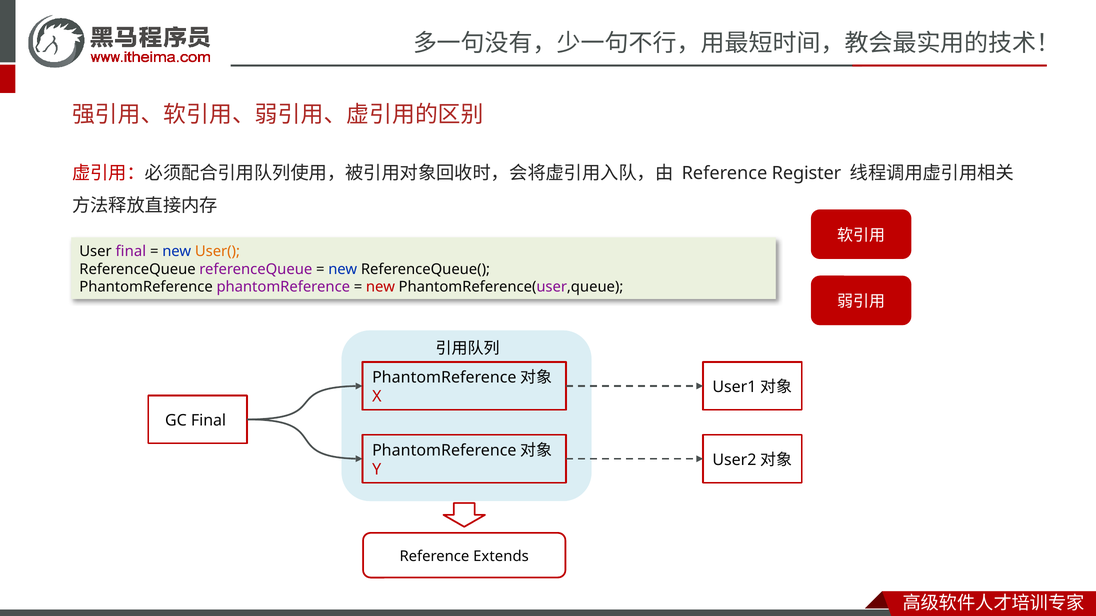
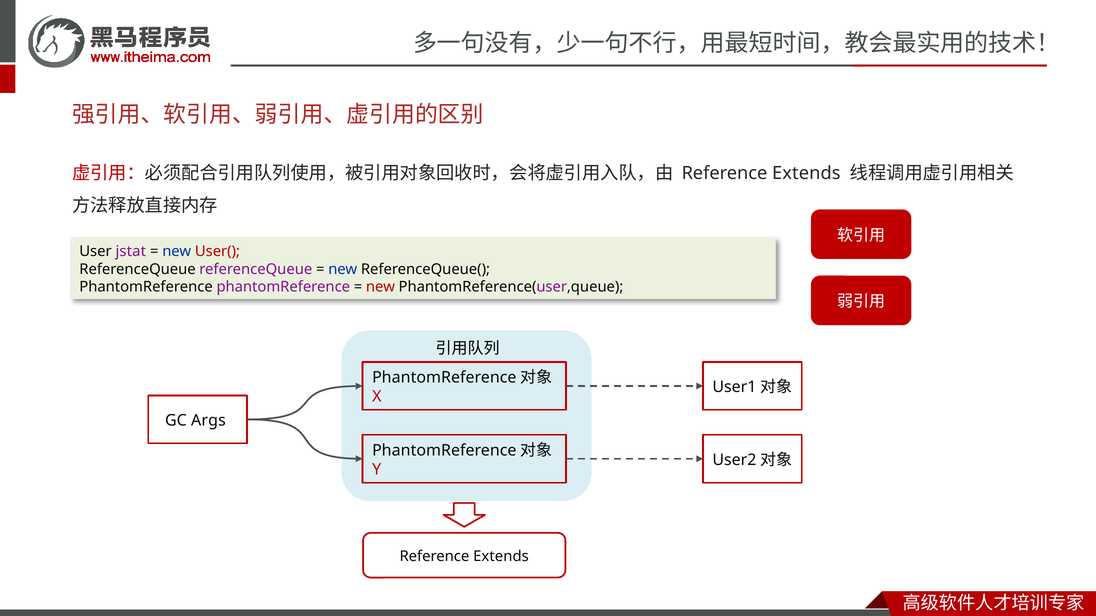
Register at (806, 173): Register -> Extends
User final: final -> jstat
User( colour: orange -> red
GC Final: Final -> Args
